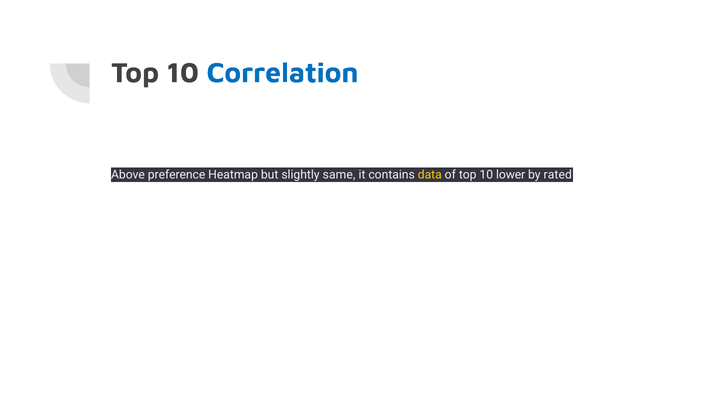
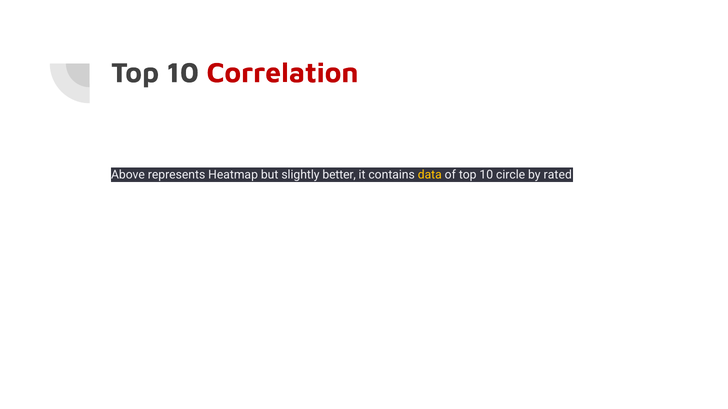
Correlation colour: blue -> red
preference: preference -> represents
same: same -> better
lower: lower -> circle
